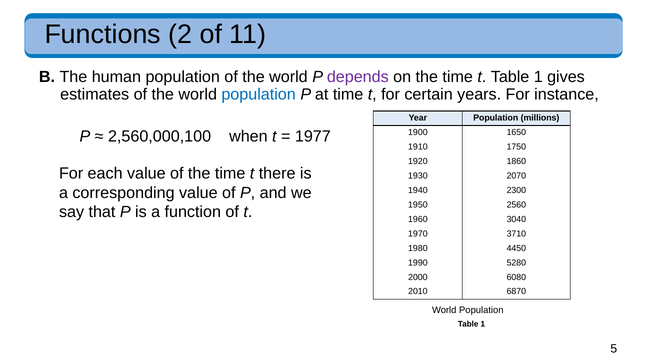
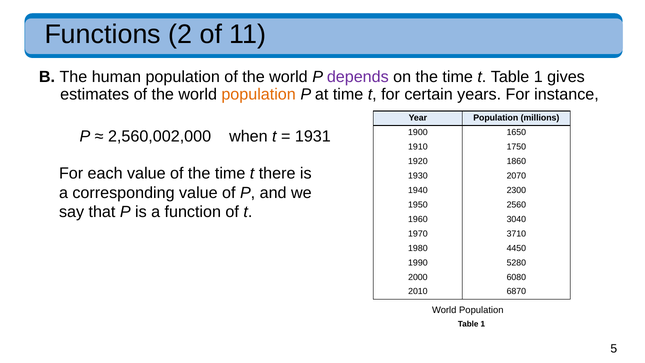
population at (259, 94) colour: blue -> orange
2,560,000,100: 2,560,000,100 -> 2,560,002,000
1977: 1977 -> 1931
